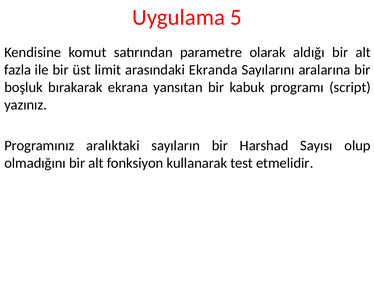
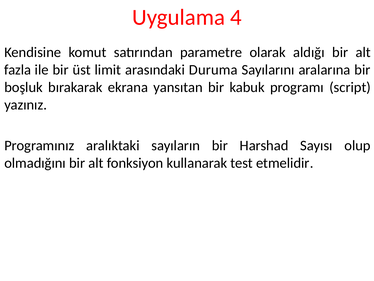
5: 5 -> 4
Ekranda: Ekranda -> Duruma
